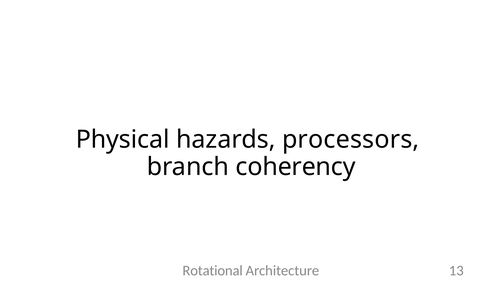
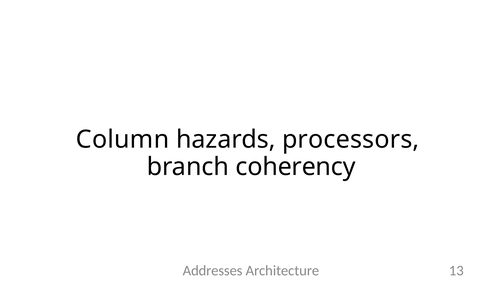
Physical: Physical -> Column
Rotational: Rotational -> Addresses
